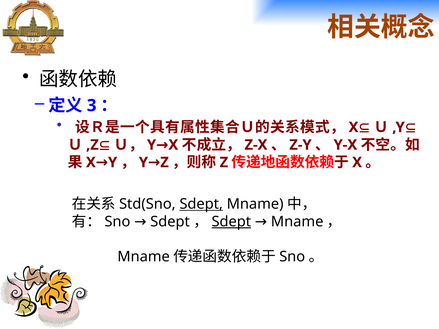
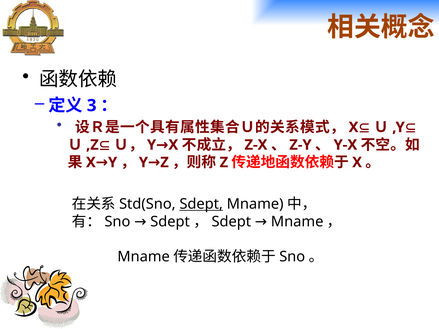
Sdept at (231, 222) underline: present -> none
